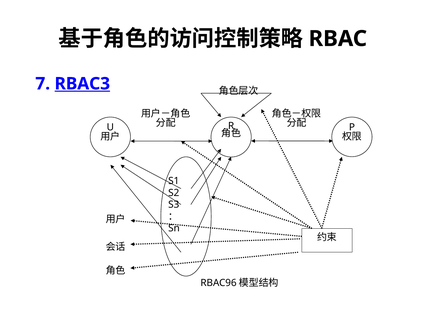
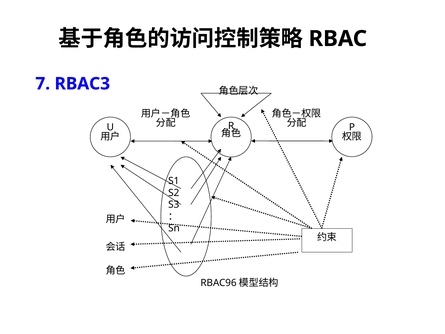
RBAC3 underline: present -> none
